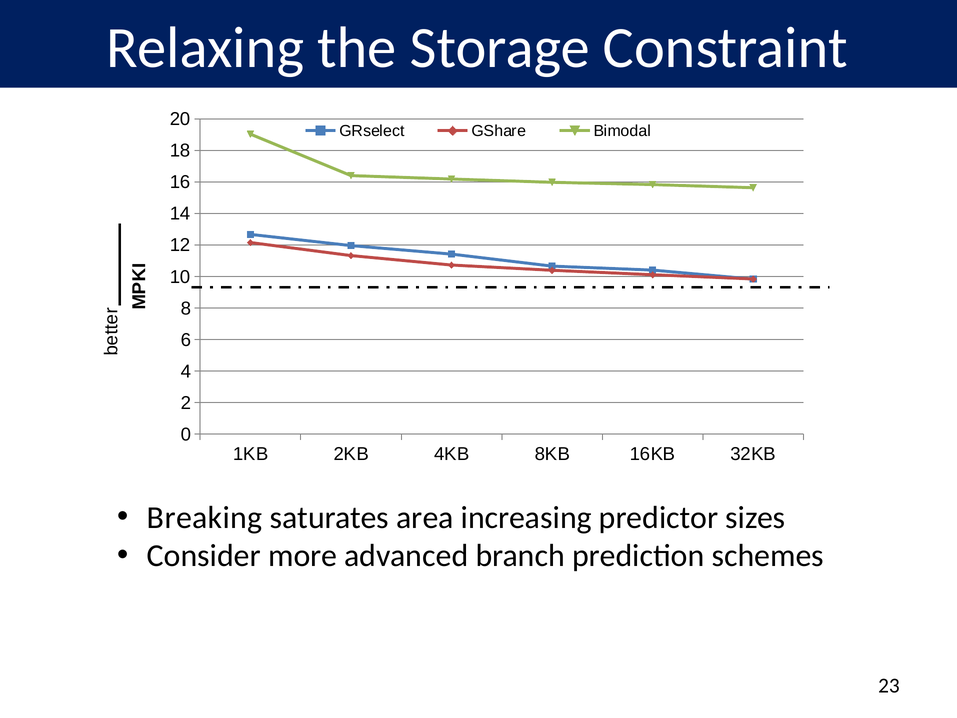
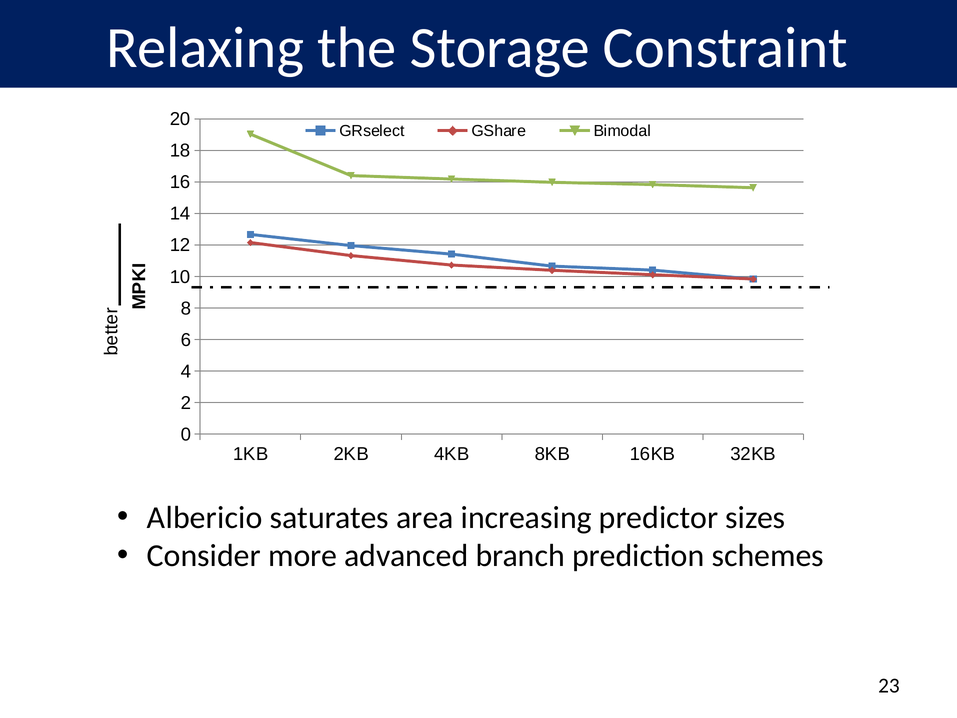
Breaking: Breaking -> Albericio
